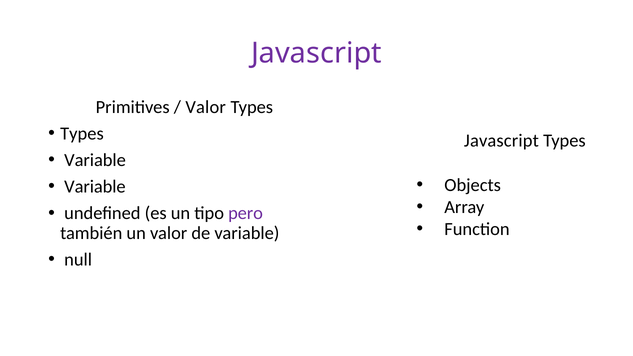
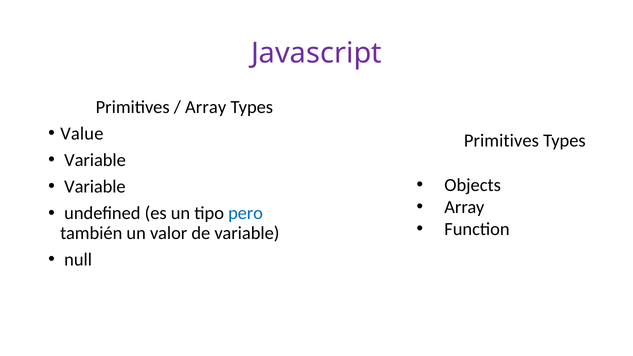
Valor at (206, 107): Valor -> Array
Types at (82, 134): Types -> Value
Javascript at (501, 141): Javascript -> Primitives
pero colour: purple -> blue
